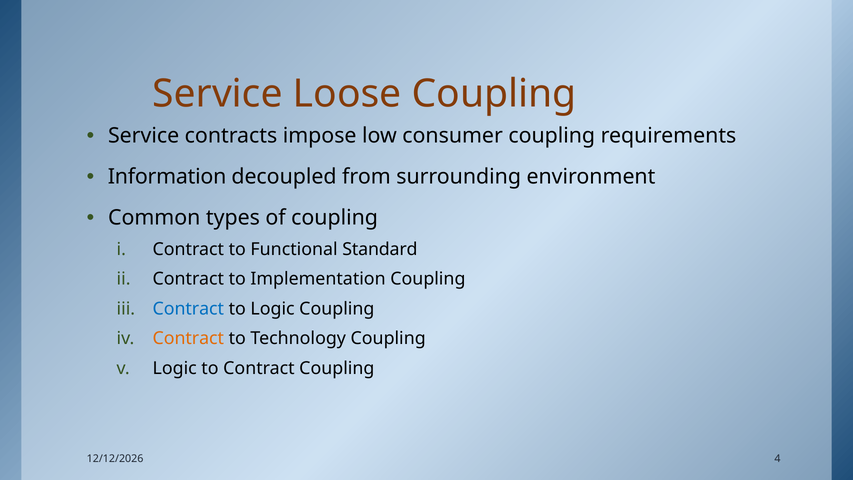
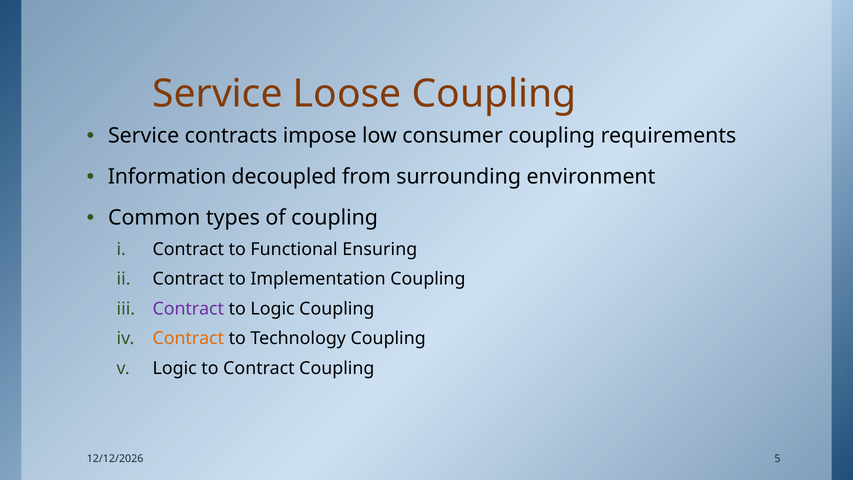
Standard: Standard -> Ensuring
Contract at (188, 309) colour: blue -> purple
4: 4 -> 5
